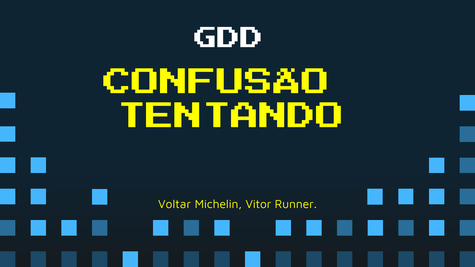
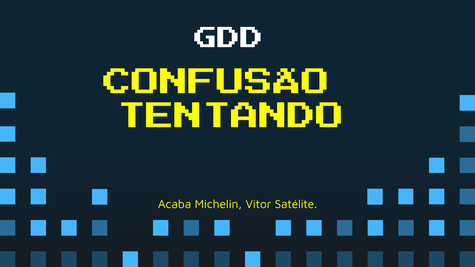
Voltar: Voltar -> Acaba
Runner: Runner -> Satélite
